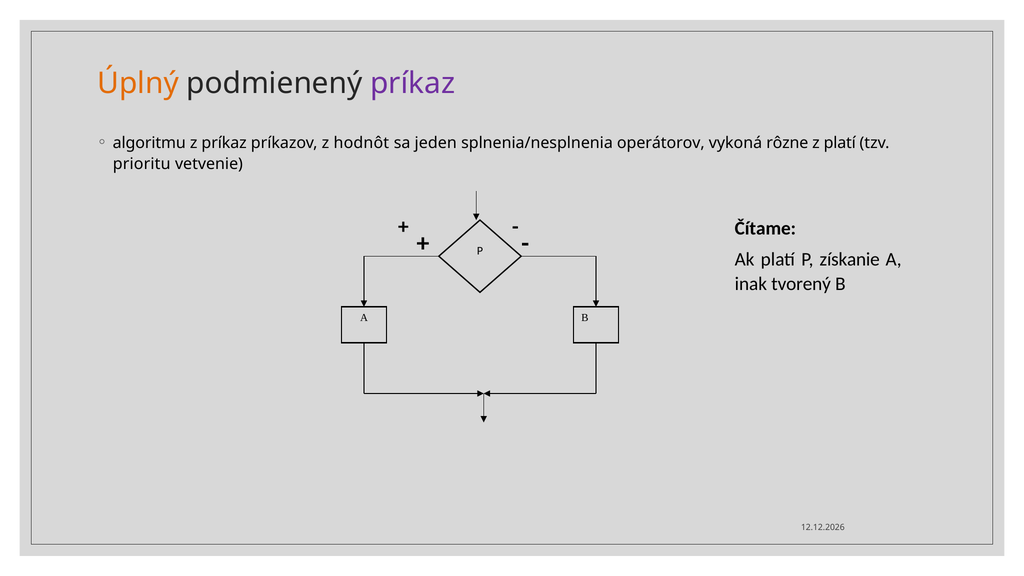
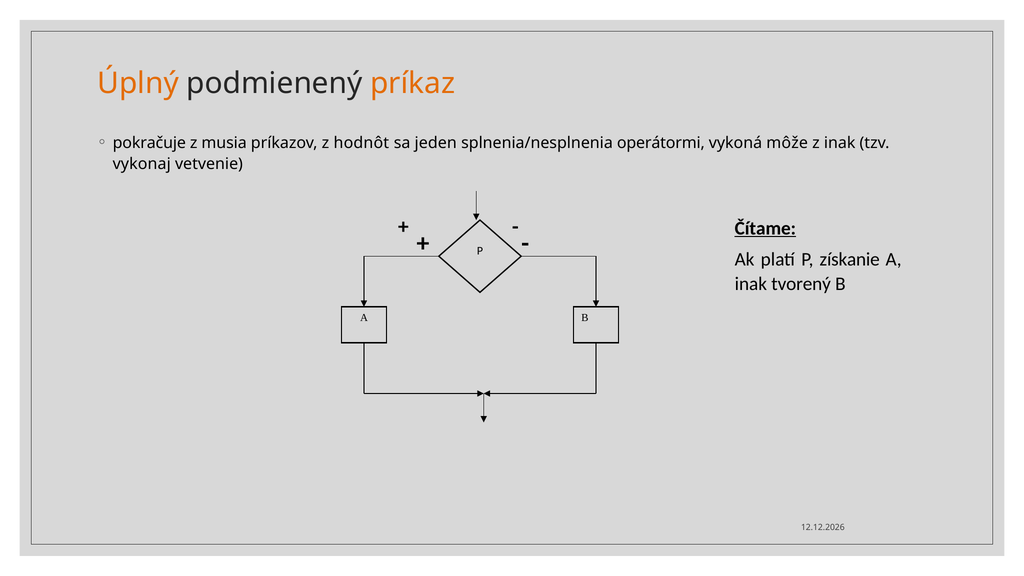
príkaz at (413, 83) colour: purple -> orange
algoritmu: algoritmu -> pokračuje
z príkaz: príkaz -> musia
operátorov: operátorov -> operátormi
rôzne: rôzne -> môže
z platí: platí -> inak
prioritu: prioritu -> vykonaj
Čítame underline: none -> present
